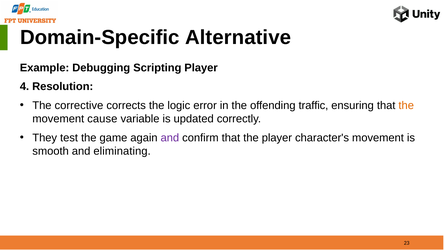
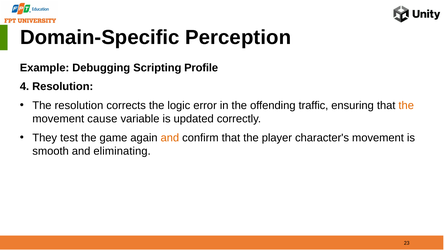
Alternative: Alternative -> Perception
Scripting Player: Player -> Profile
The corrective: corrective -> resolution
and at (170, 138) colour: purple -> orange
